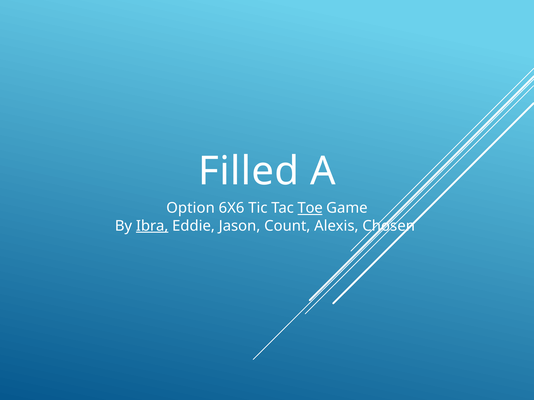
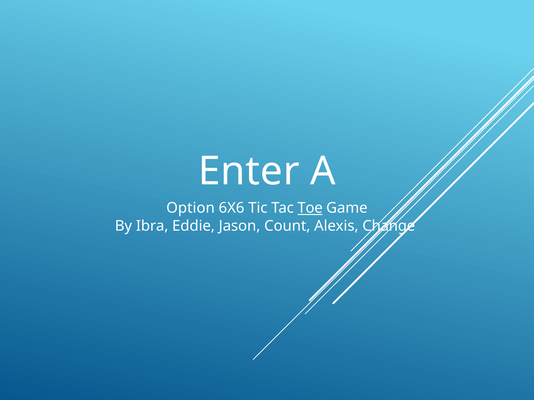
Filled: Filled -> Enter
Ibra underline: present -> none
Chosen: Chosen -> Change
